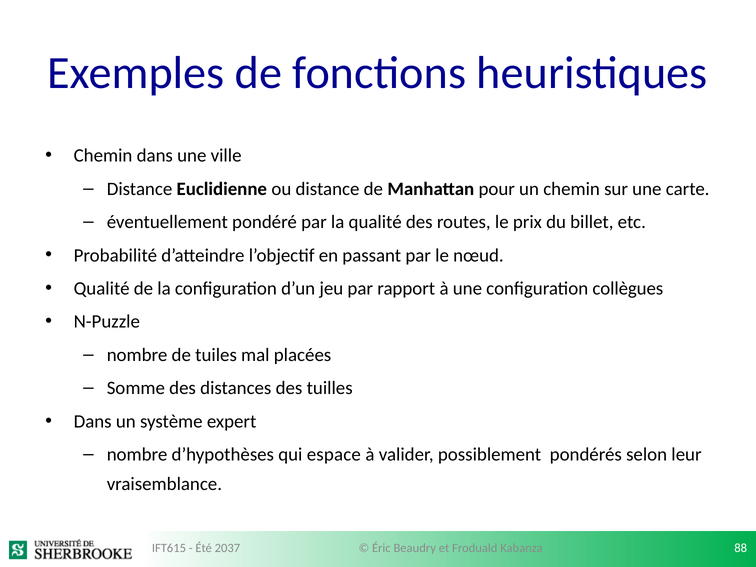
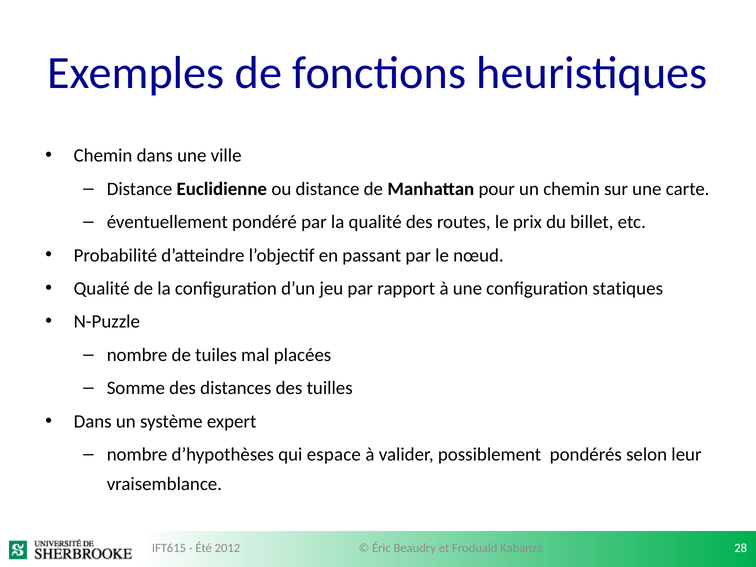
collègues: collègues -> statiques
88: 88 -> 28
2037: 2037 -> 2012
